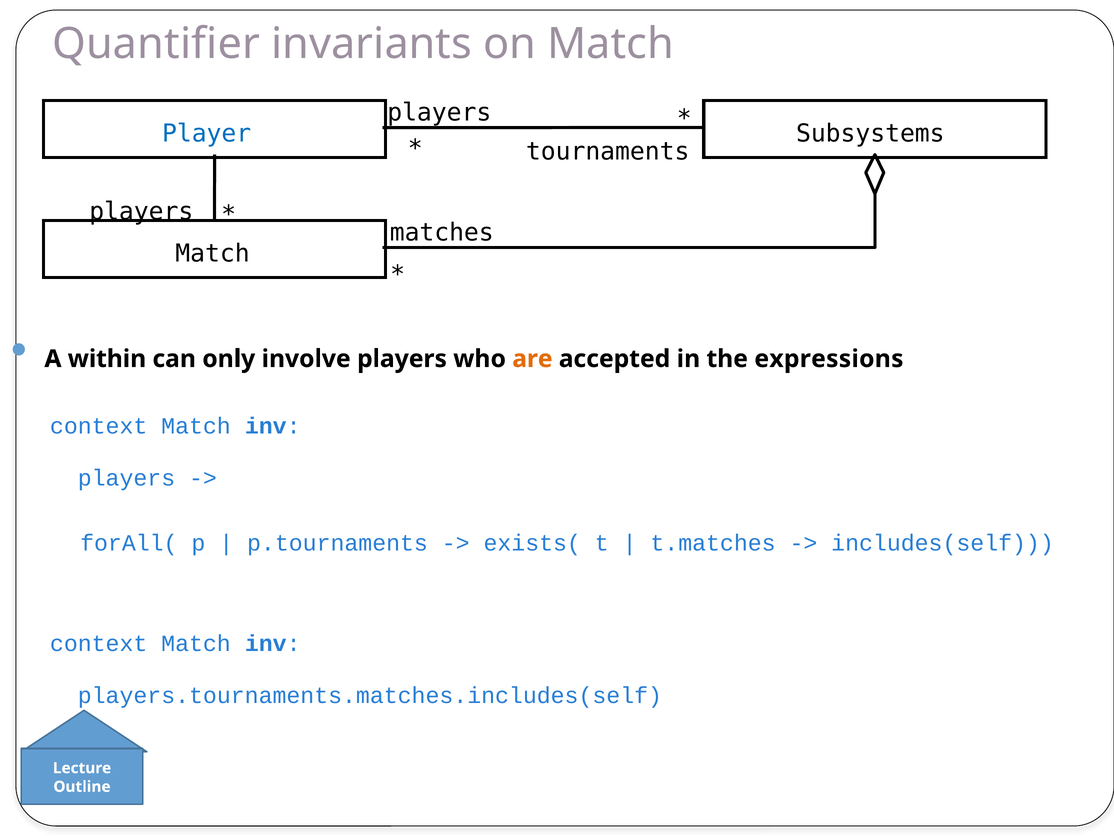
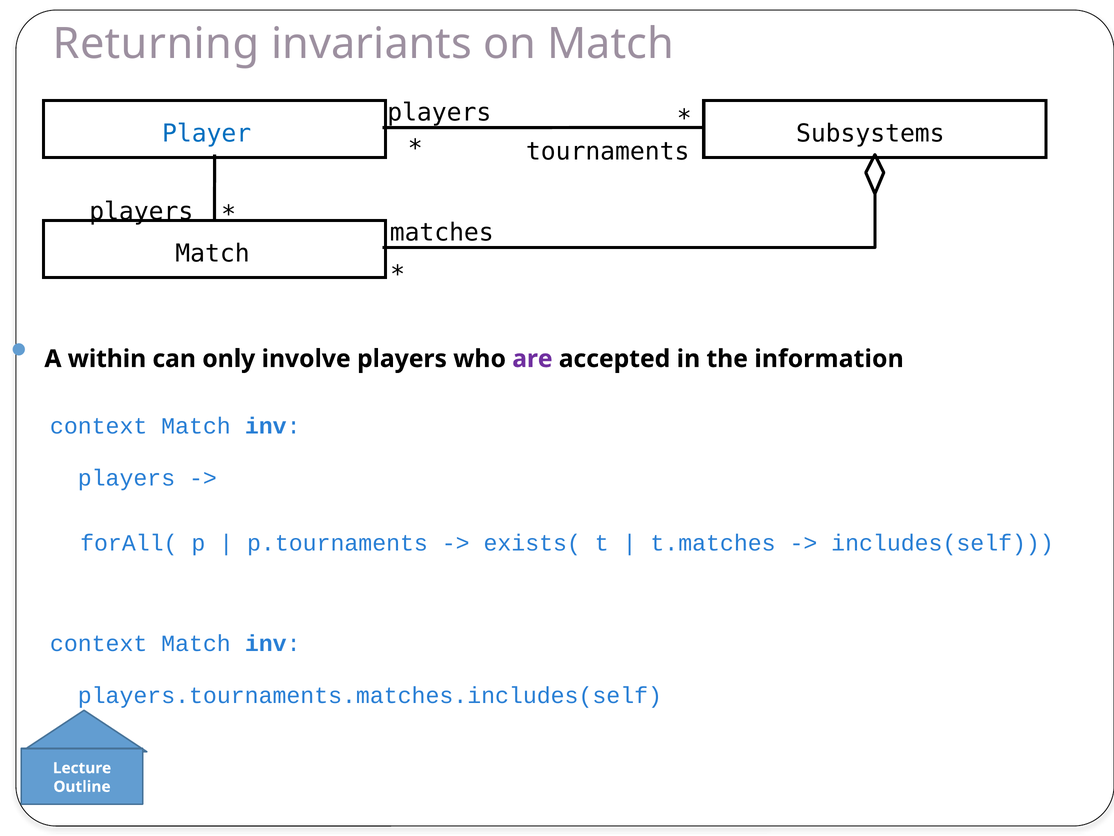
Quantifier: Quantifier -> Returning
are colour: orange -> purple
expressions: expressions -> information
